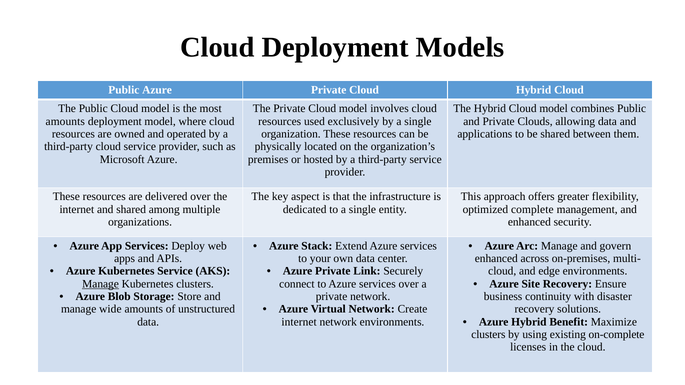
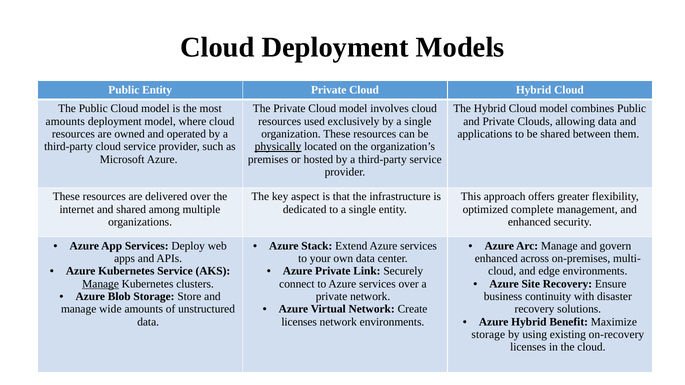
Public Azure: Azure -> Entity
physically underline: none -> present
internet at (299, 322): internet -> licenses
clusters at (488, 335): clusters -> storage
on-complete: on-complete -> on-recovery
